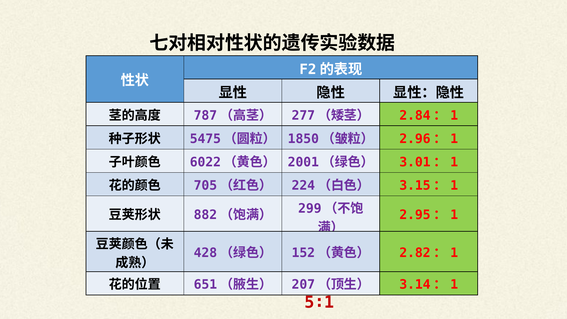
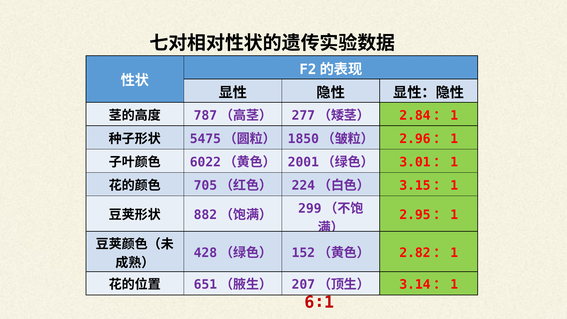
5∶1: 5∶1 -> 6∶1
